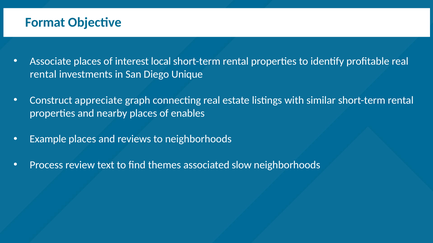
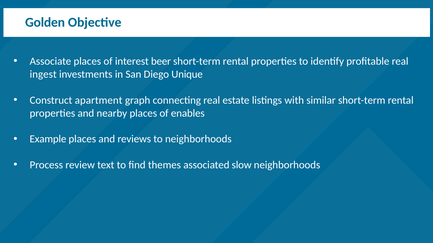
Format: Format -> Golden
local: local -> beer
rental at (43, 74): rental -> ingest
appreciate: appreciate -> apartment
